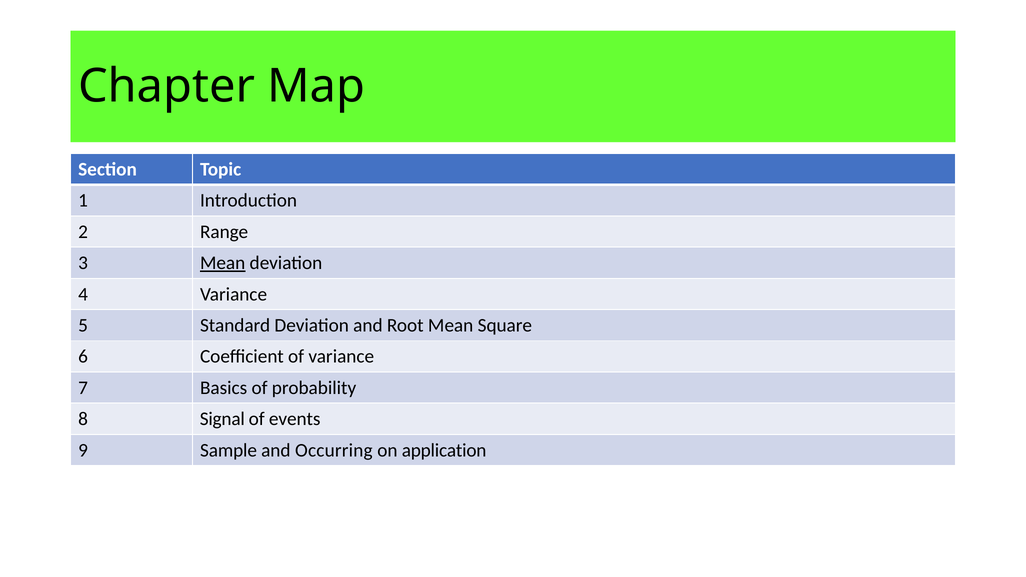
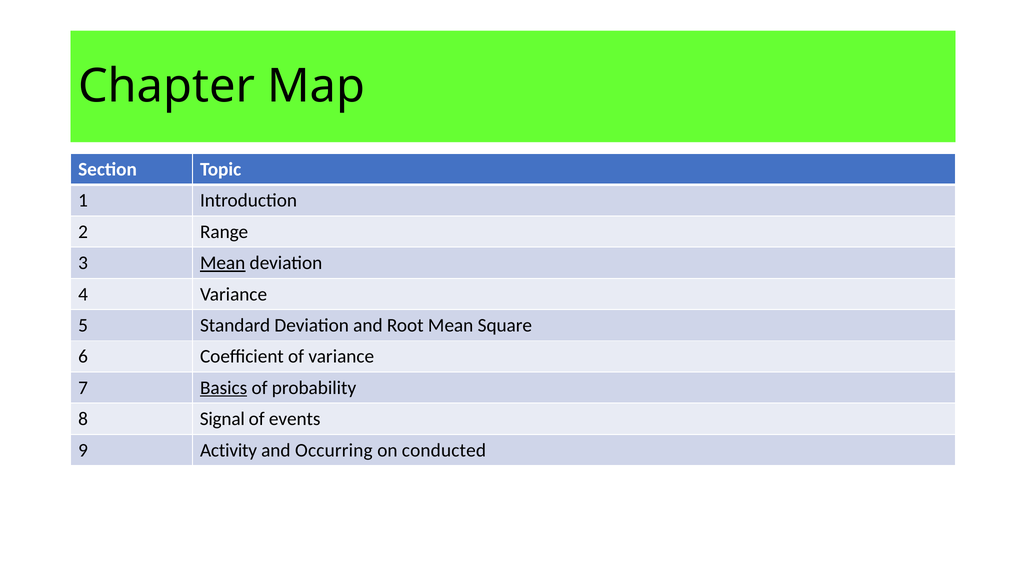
Basics underline: none -> present
Sample: Sample -> Activity
application: application -> conducted
